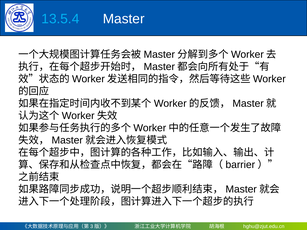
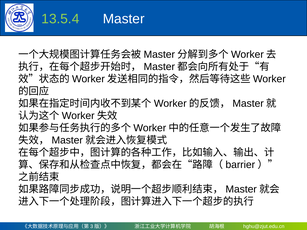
13.5.4 colour: light blue -> light green
